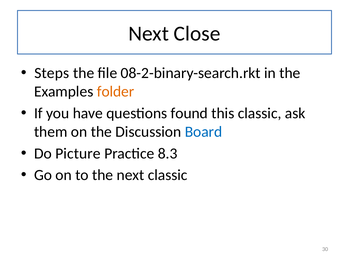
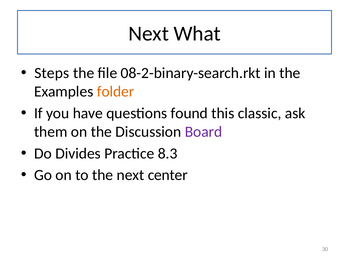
Close: Close -> What
Board colour: blue -> purple
Picture: Picture -> Divides
next classic: classic -> center
